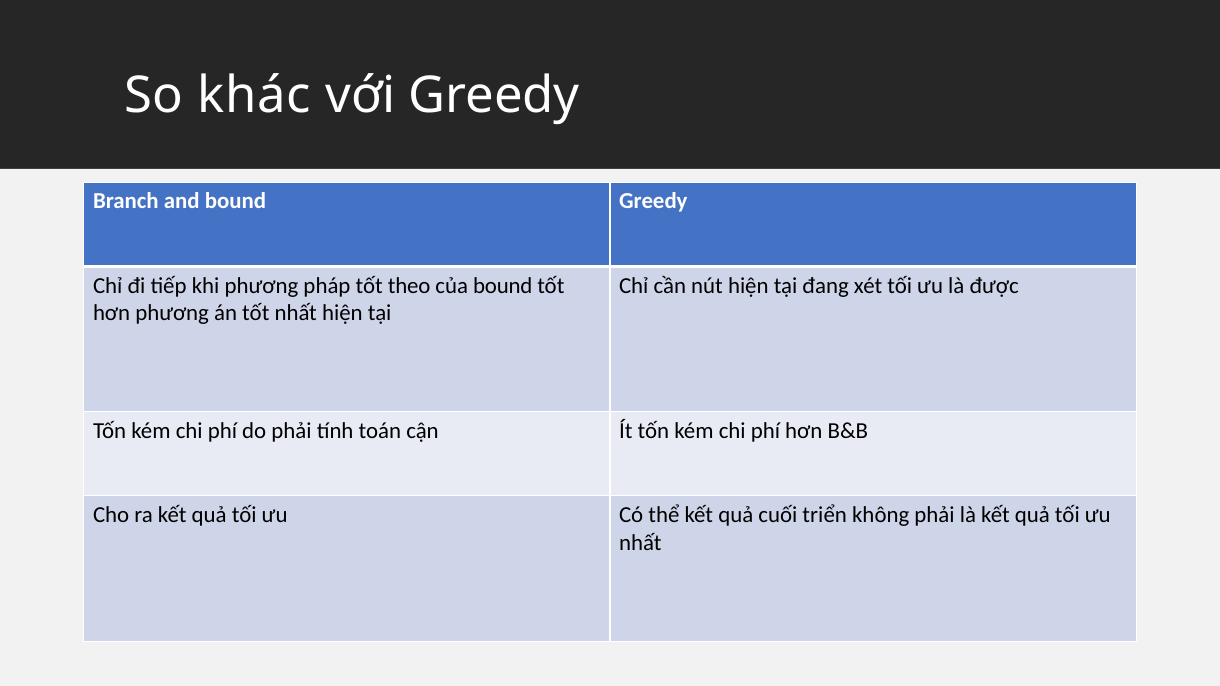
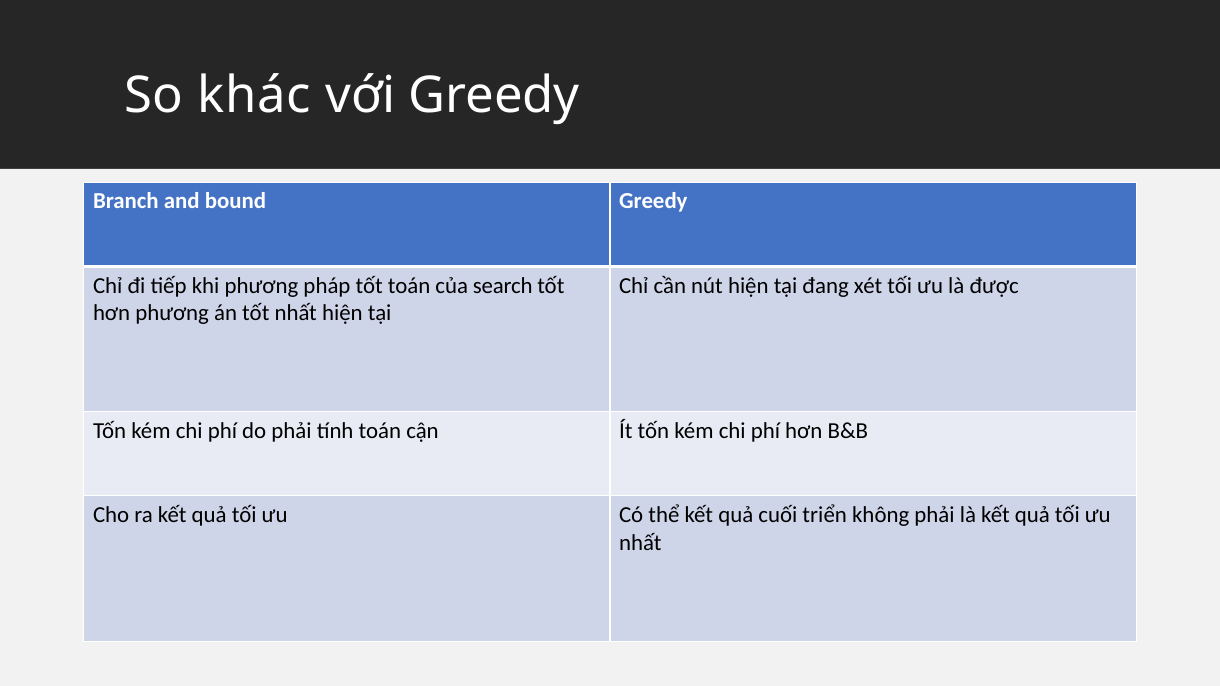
tốt theo: theo -> toán
của bound: bound -> search
